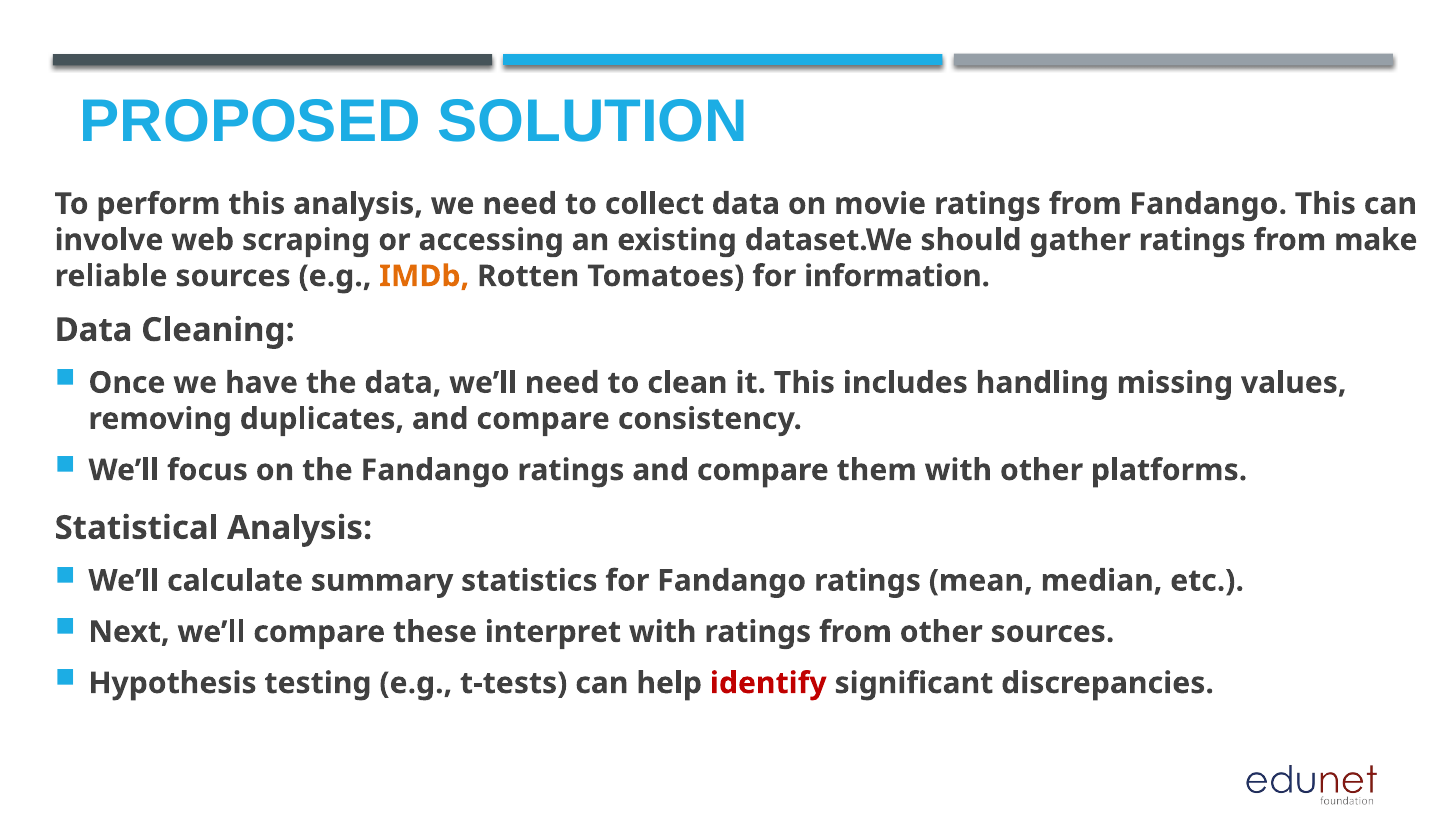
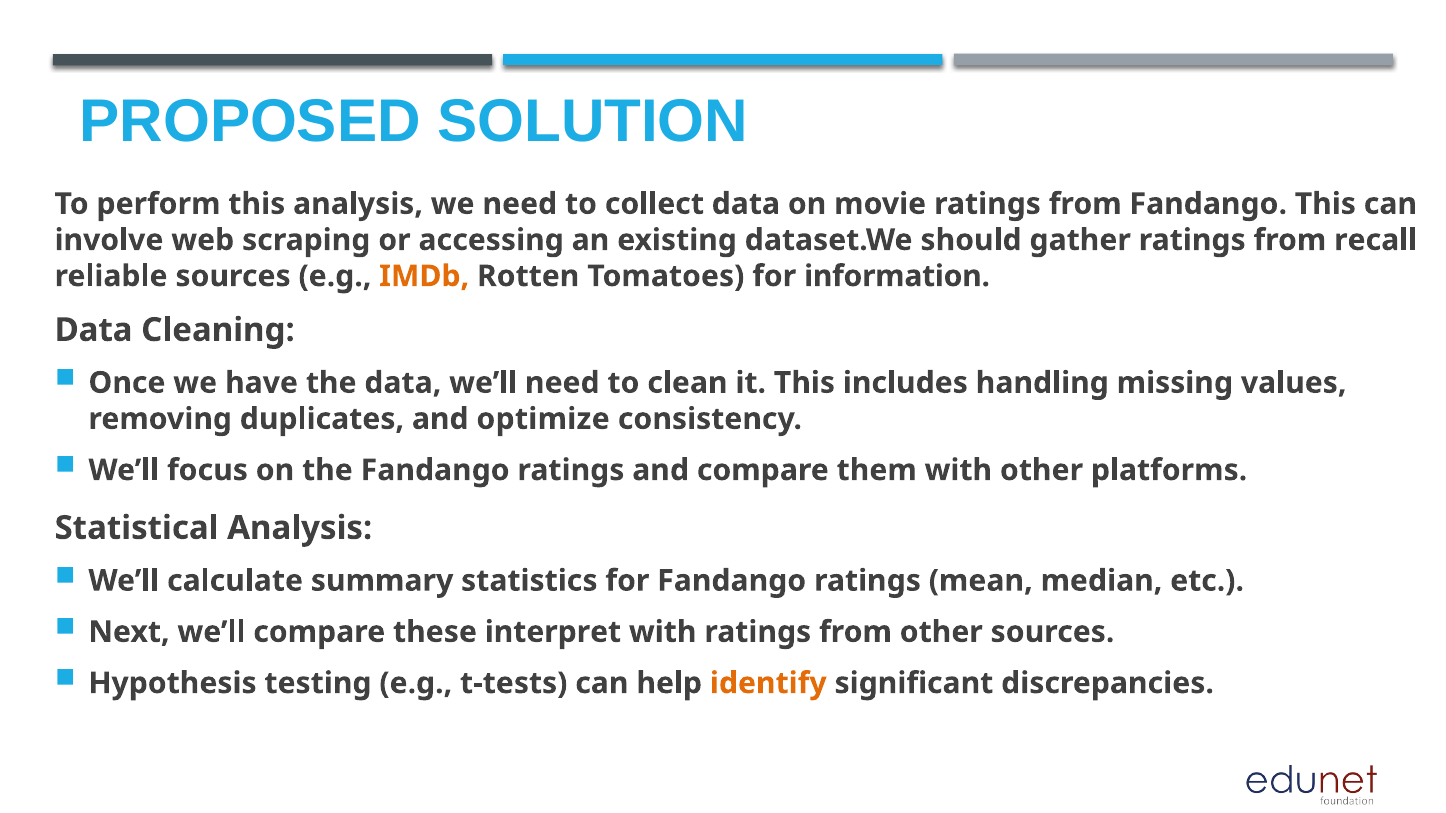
make: make -> recall
duplicates and compare: compare -> optimize
identify colour: red -> orange
